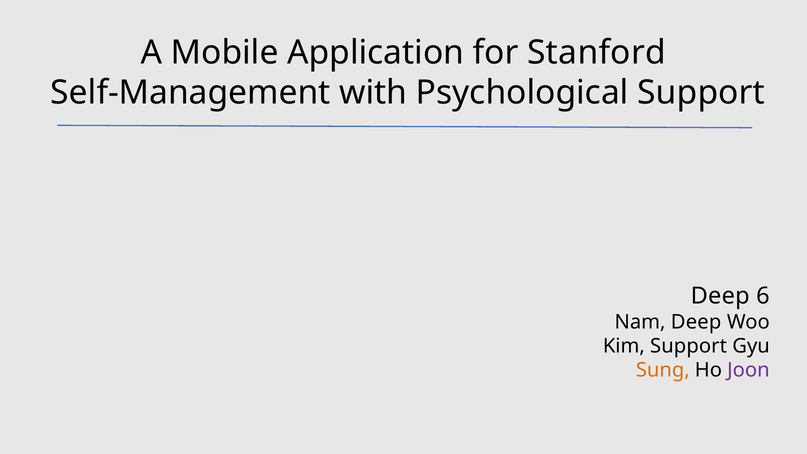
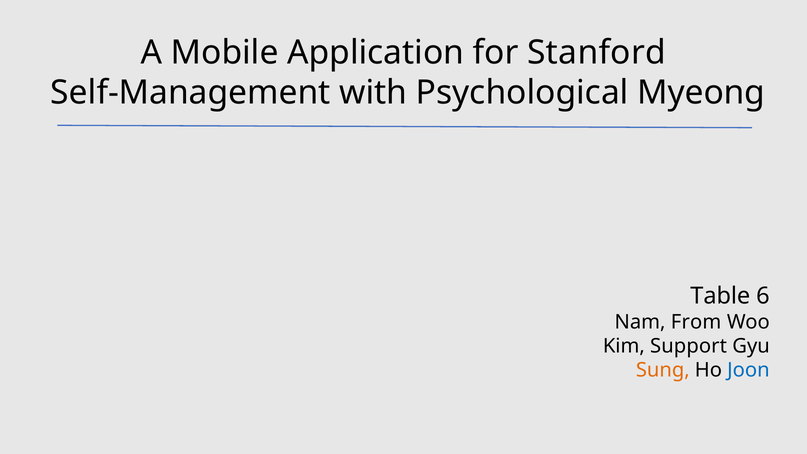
Psychological Support: Support -> Myeong
Deep at (720, 296): Deep -> Table
Nam Deep: Deep -> From
Joon colour: purple -> blue
